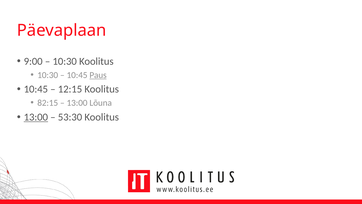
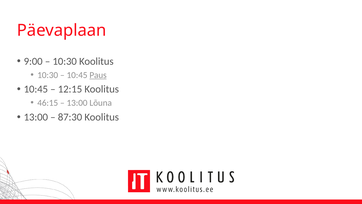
82:15: 82:15 -> 46:15
13:00 at (36, 117) underline: present -> none
53:30: 53:30 -> 87:30
